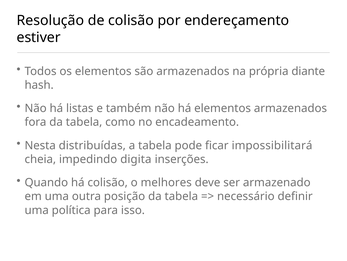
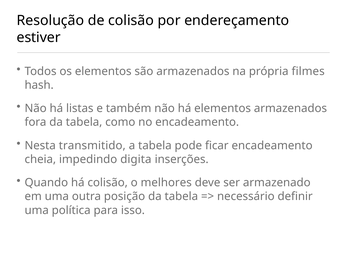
diante: diante -> filmes
distribuídas: distribuídas -> transmitido
ficar impossibilitará: impossibilitará -> encadeamento
